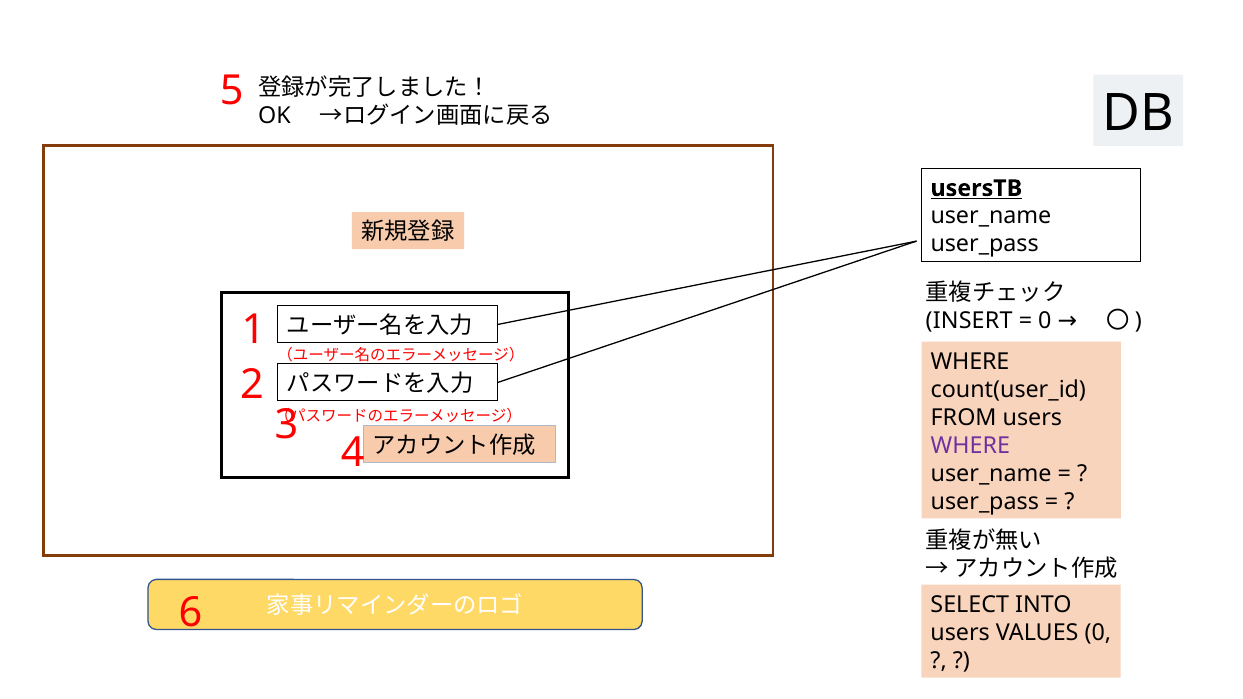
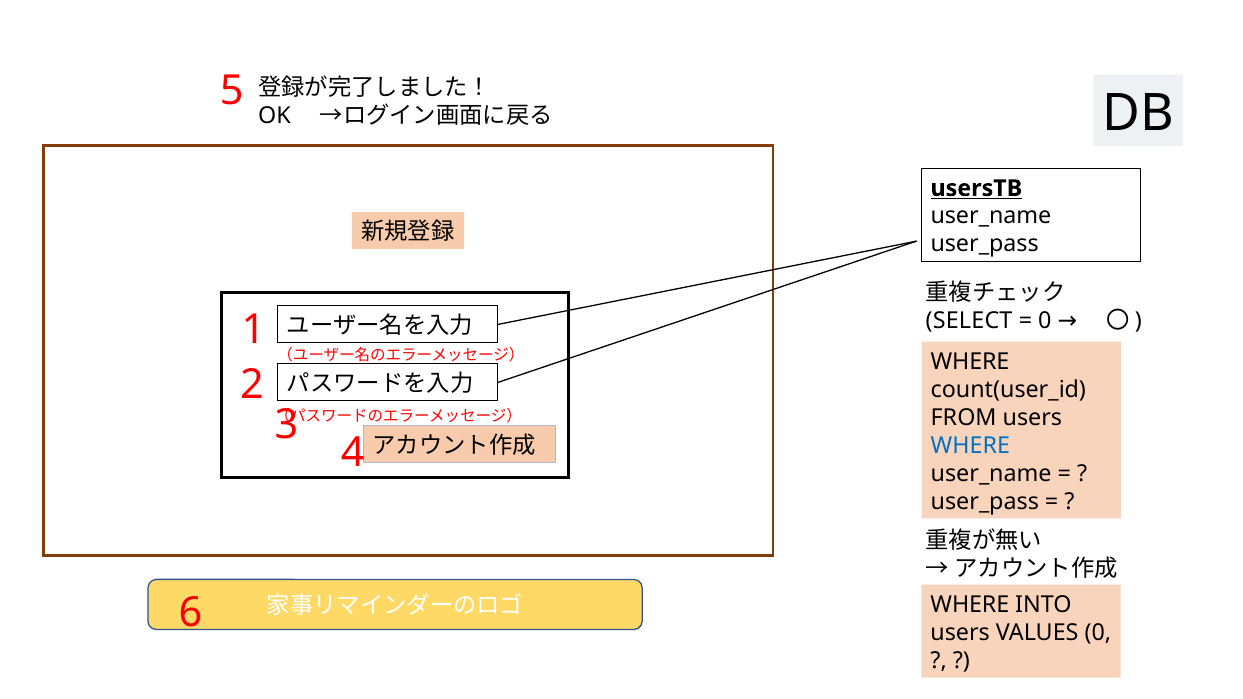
INSERT: INSERT -> SELECT
WHERE at (970, 446) colour: purple -> blue
SELECT at (970, 605): SELECT -> WHERE
